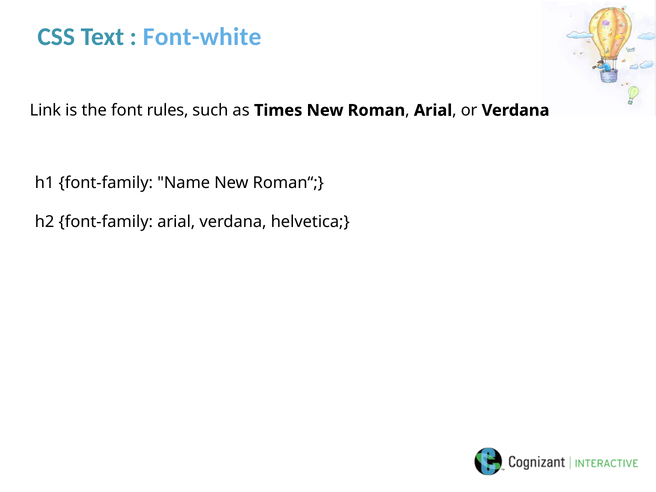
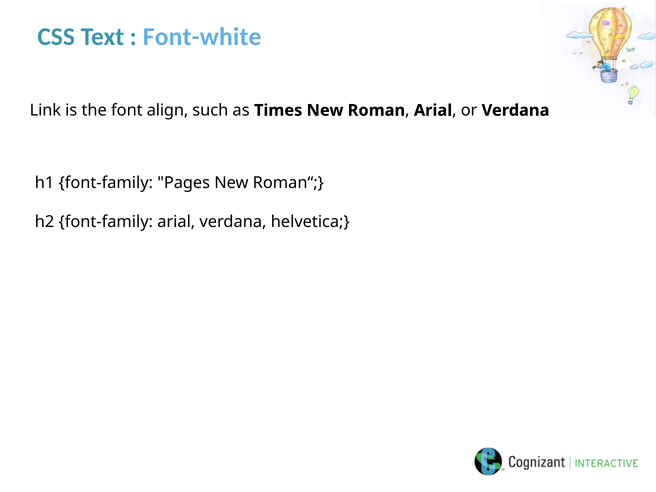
rules: rules -> align
Name: Name -> Pages
